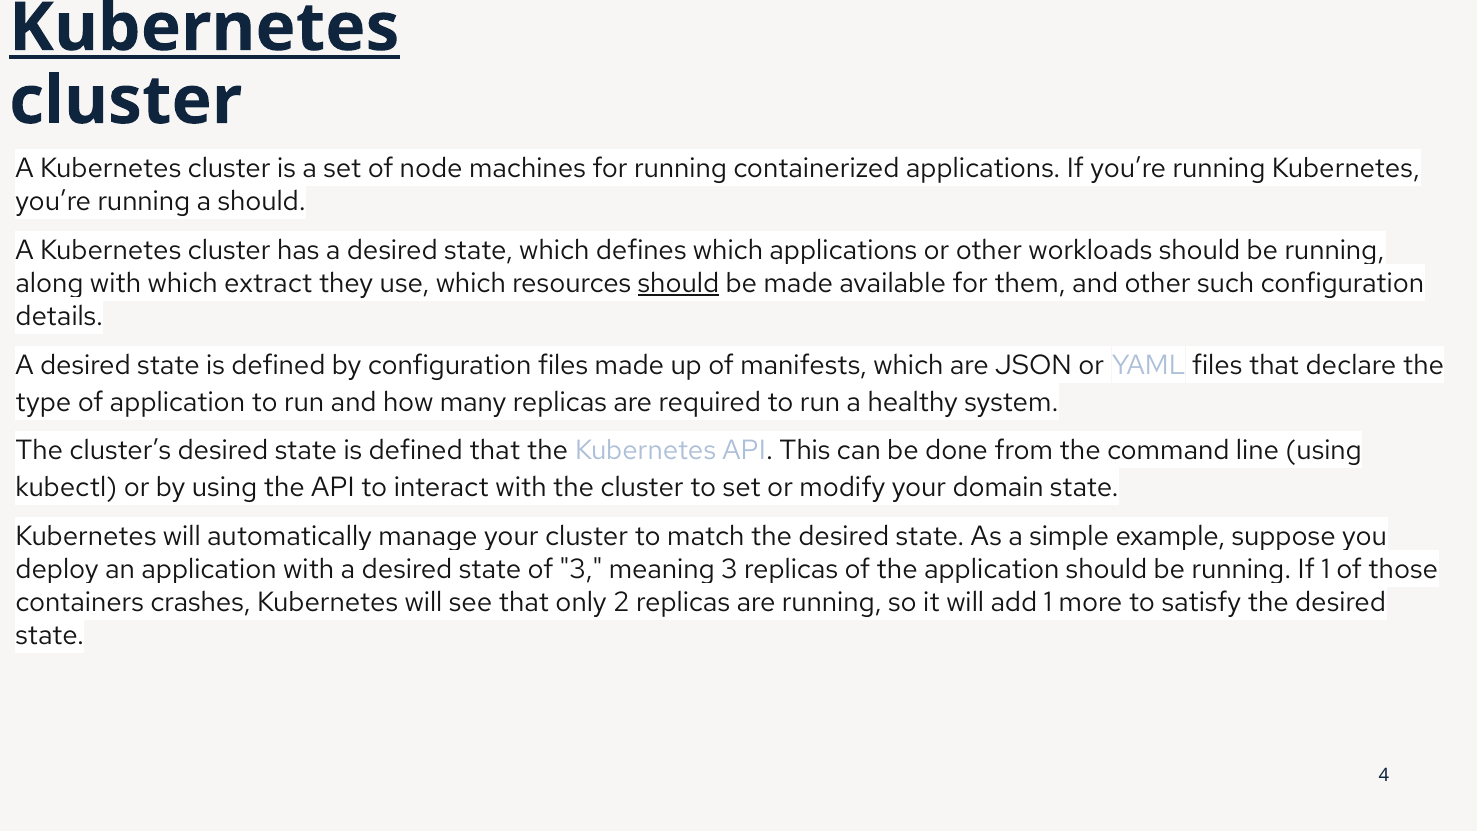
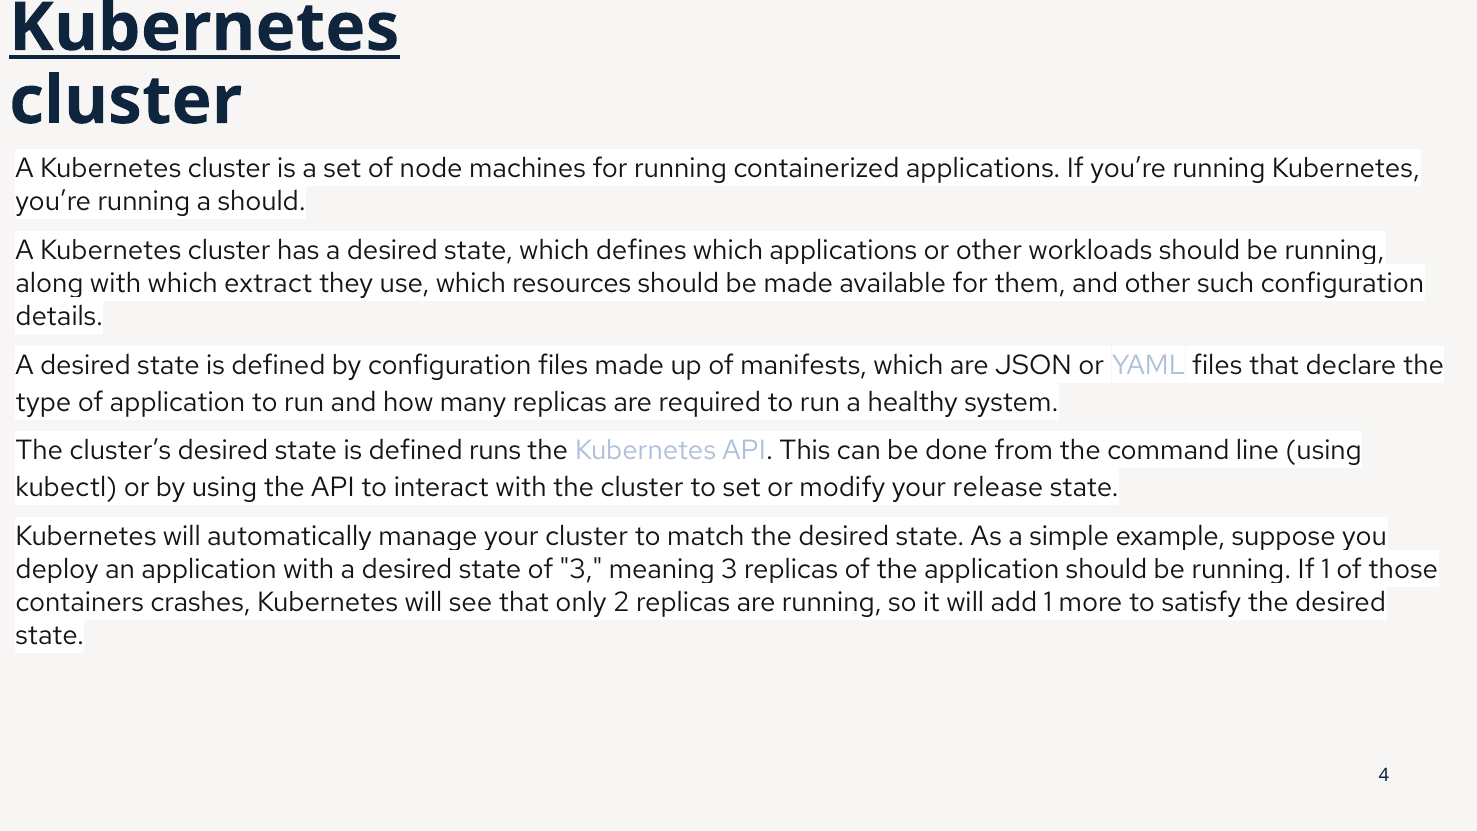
should at (678, 283) underline: present -> none
defined that: that -> runs
domain: domain -> release
